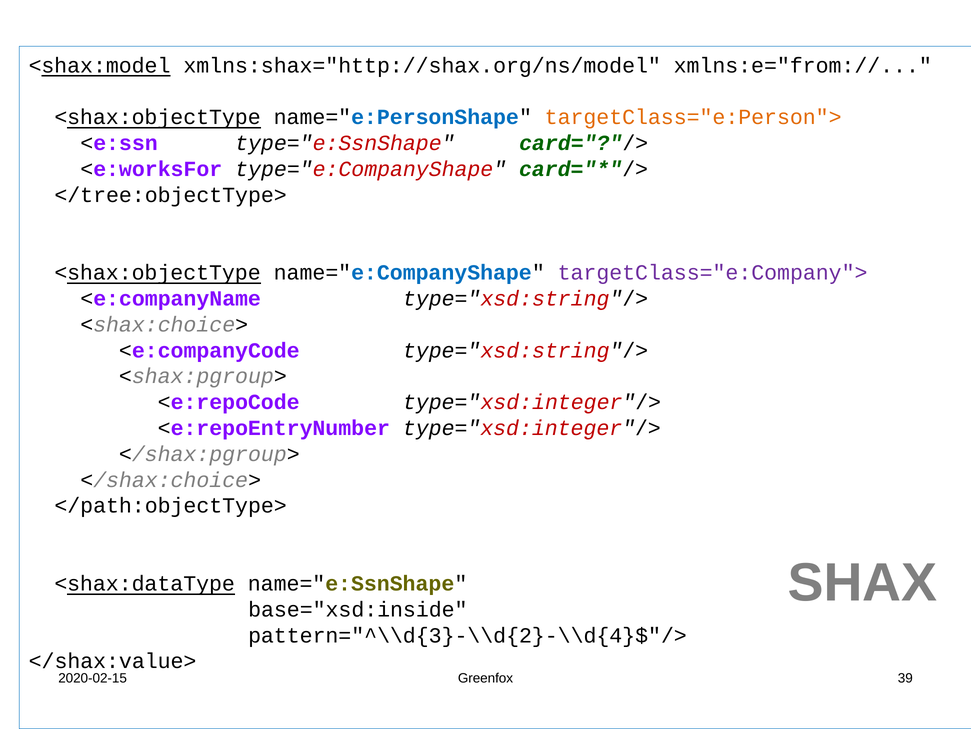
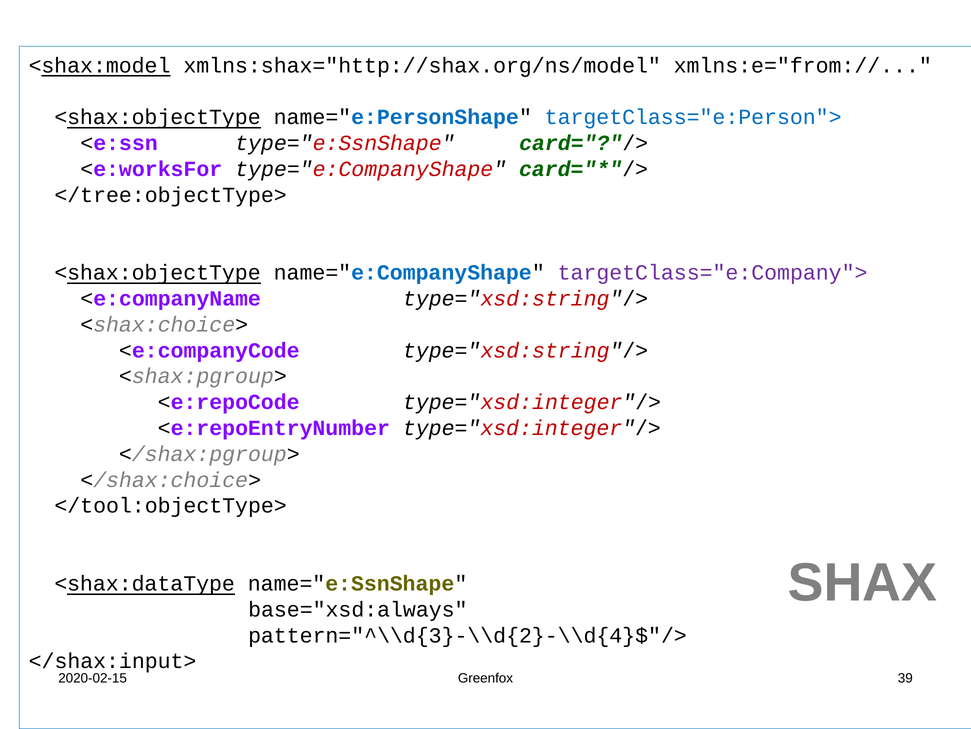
targetClass="e:Person"> colour: orange -> blue
</path:objectType>: </path:objectType> -> </tool:objectType>
base="xsd:inside: base="xsd:inside -> base="xsd:always
</shax:value>: </shax:value> -> </shax:input>
